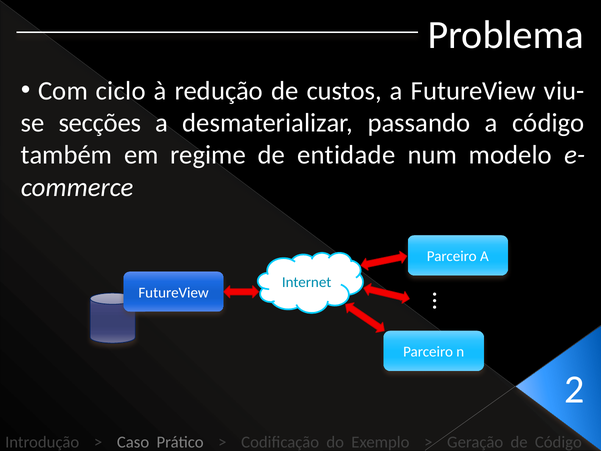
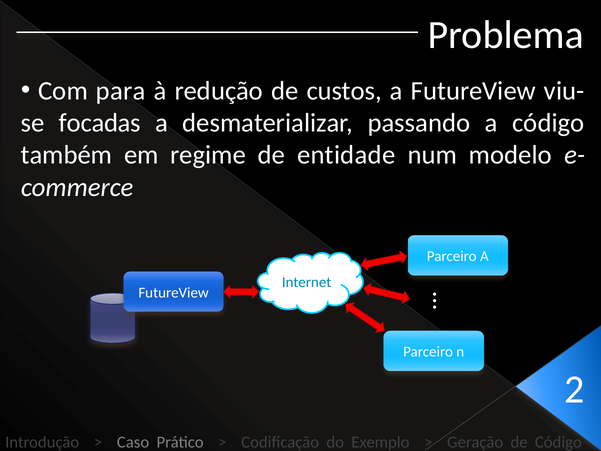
ciclo: ciclo -> para
secções: secções -> focadas
